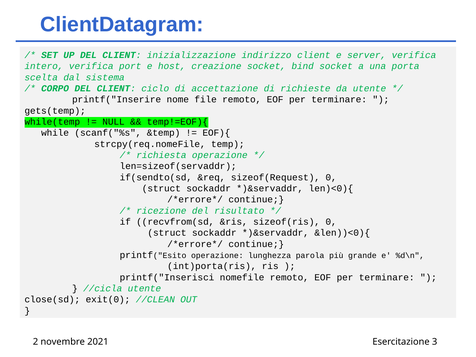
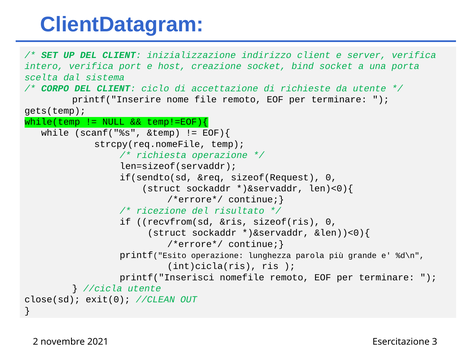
int)porta(ris: int)porta(ris -> int)cicla(ris
